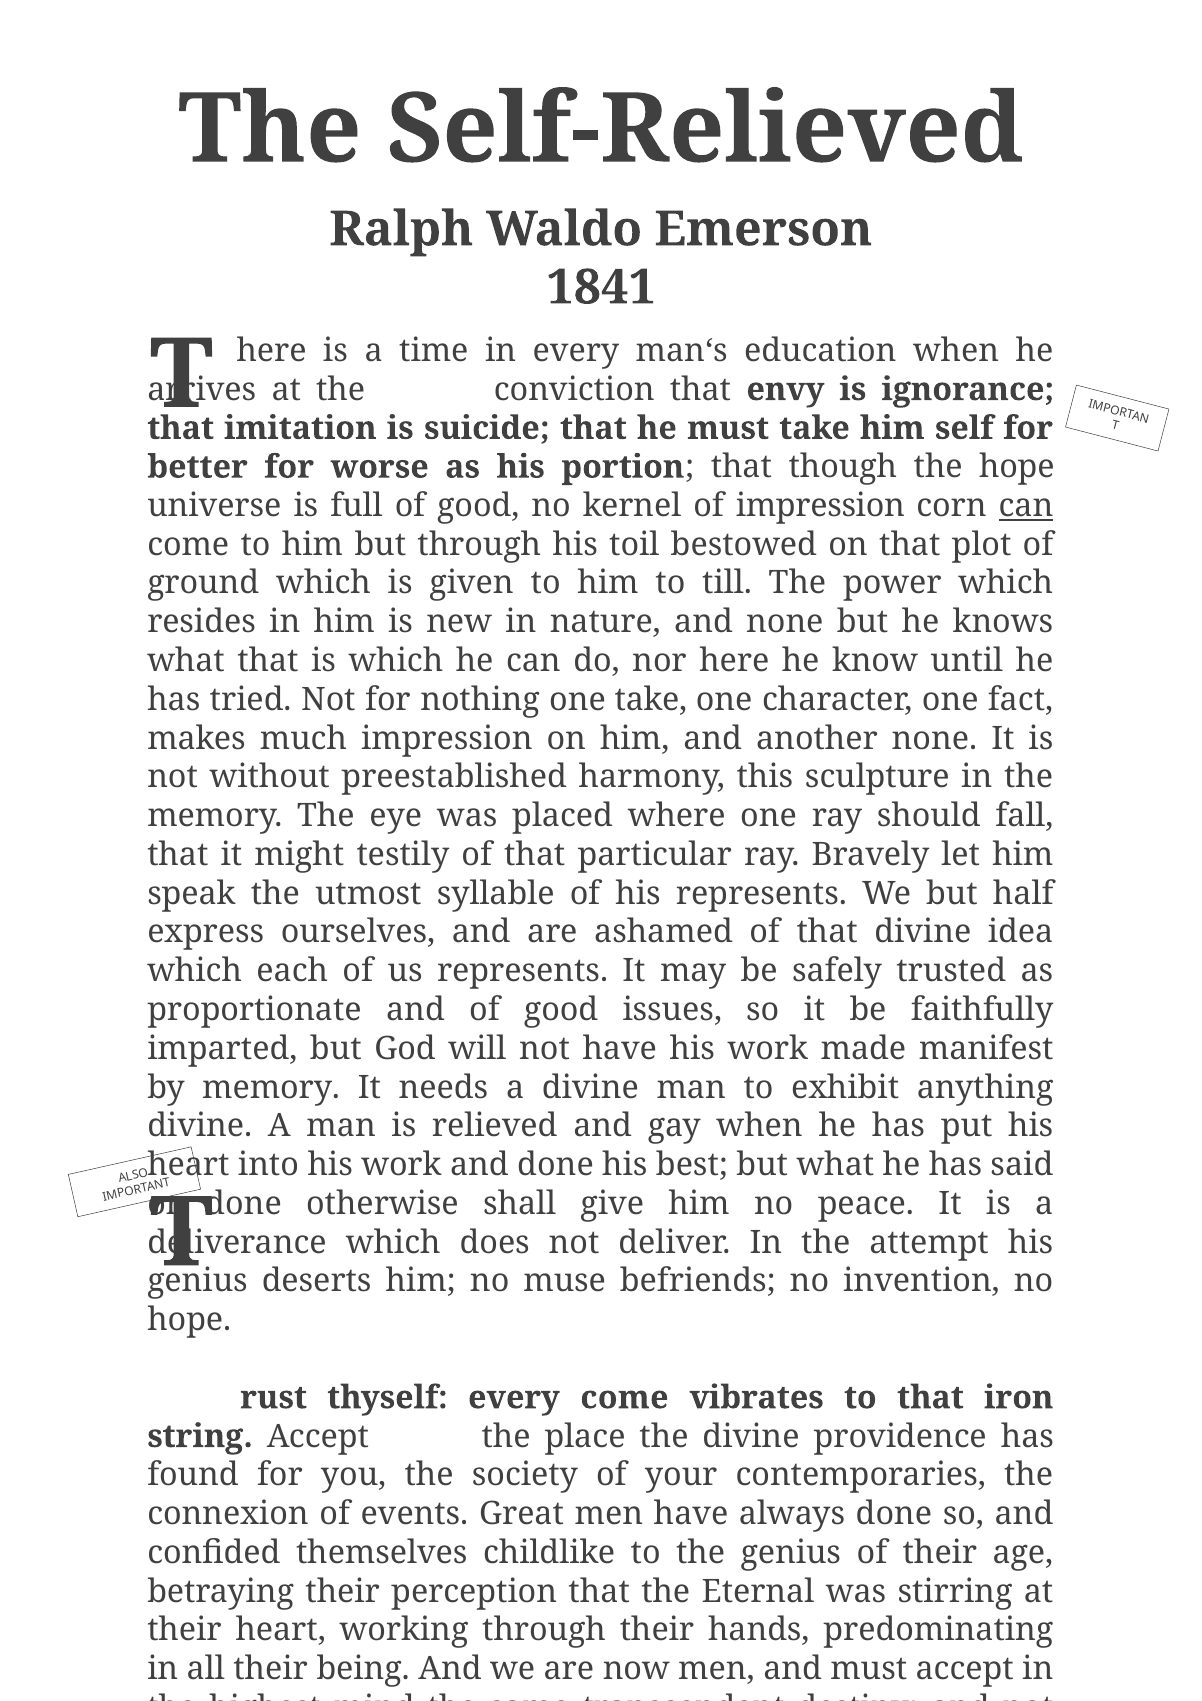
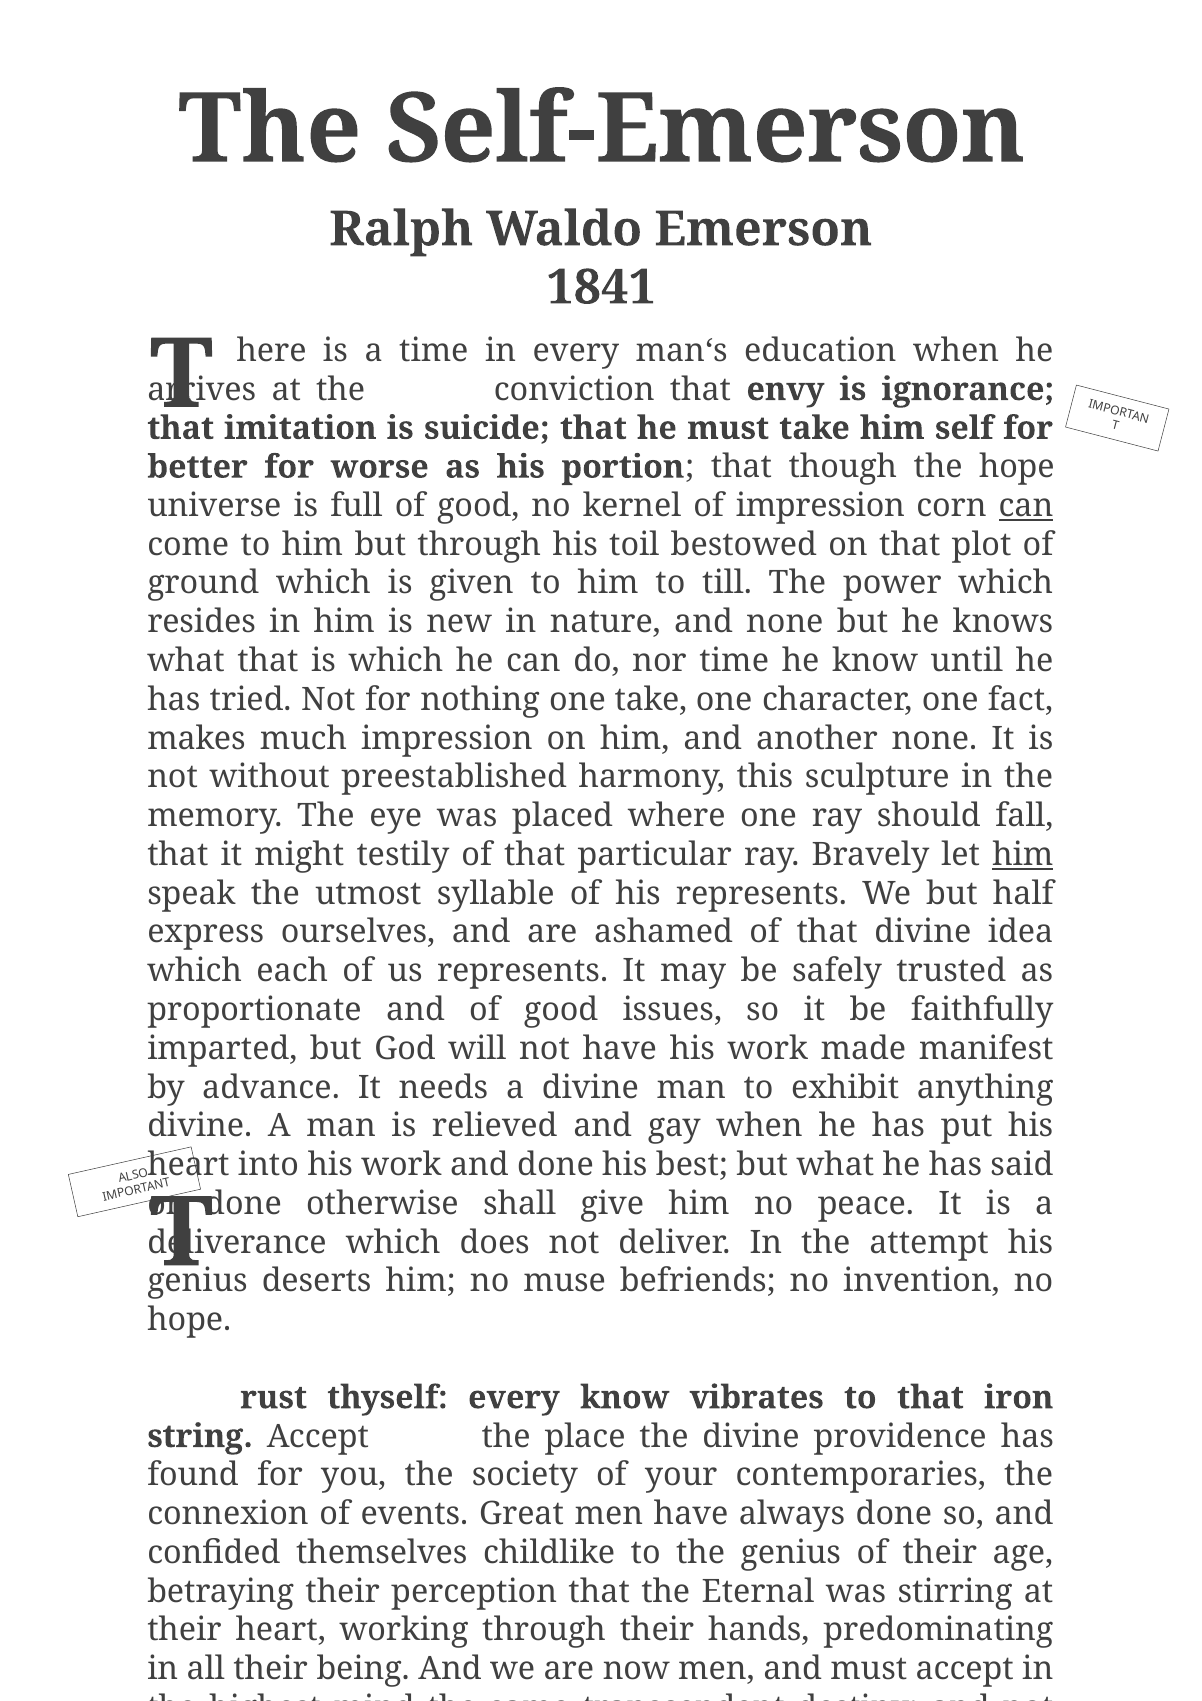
Self-Relieved: Self-Relieved -> Self-Emerson
nor here: here -> time
him at (1023, 854) underline: none -> present
by memory: memory -> advance
every come: come -> know
